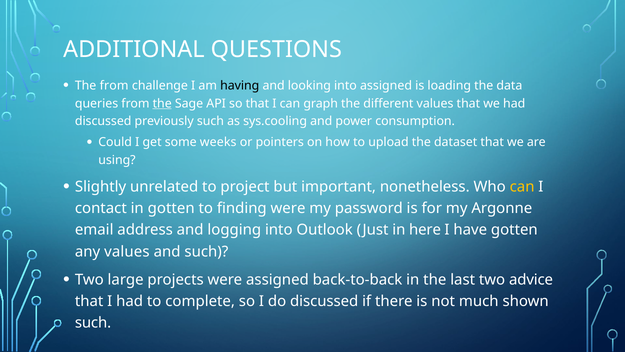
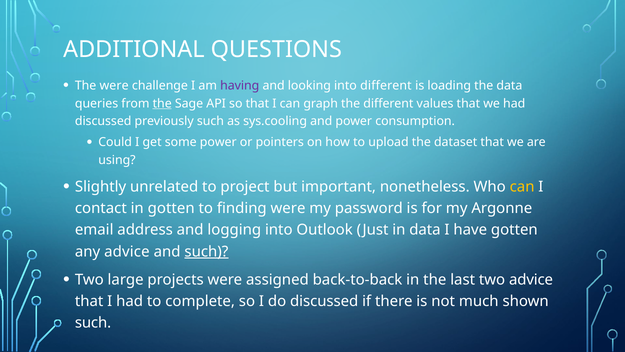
The from: from -> were
having colour: black -> purple
into assigned: assigned -> different
some weeks: weeks -> power
in here: here -> data
any values: values -> advice
such at (206, 251) underline: none -> present
